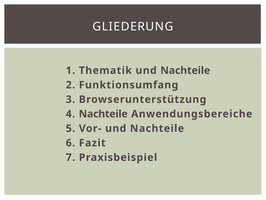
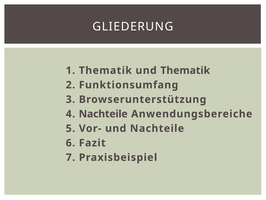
Thematik und Nachteile: Nachteile -> Thematik
